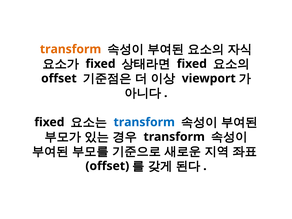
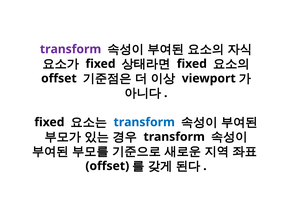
transform at (71, 49) colour: orange -> purple
